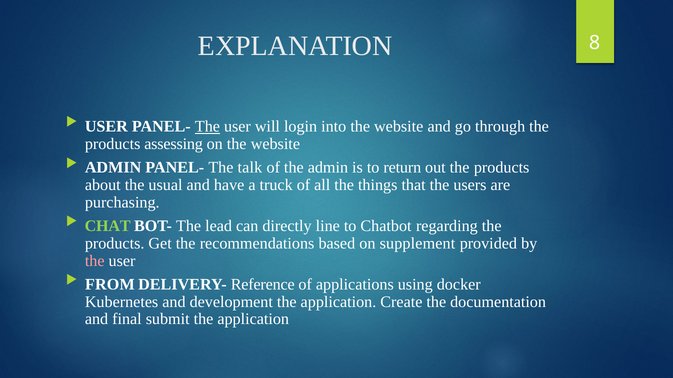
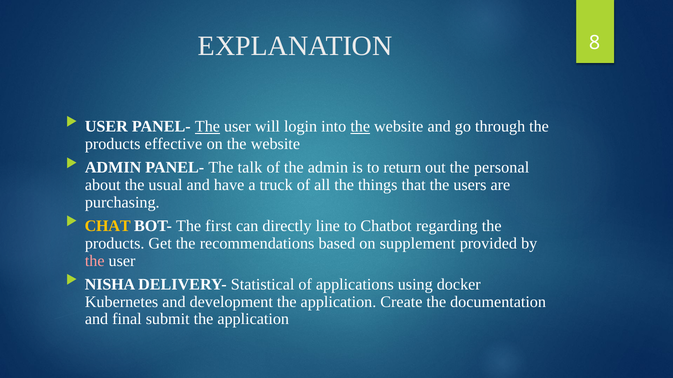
the at (360, 127) underline: none -> present
assessing: assessing -> effective
out the products: products -> personal
CHAT colour: light green -> yellow
lead: lead -> first
FROM: FROM -> NISHA
Reference: Reference -> Statistical
